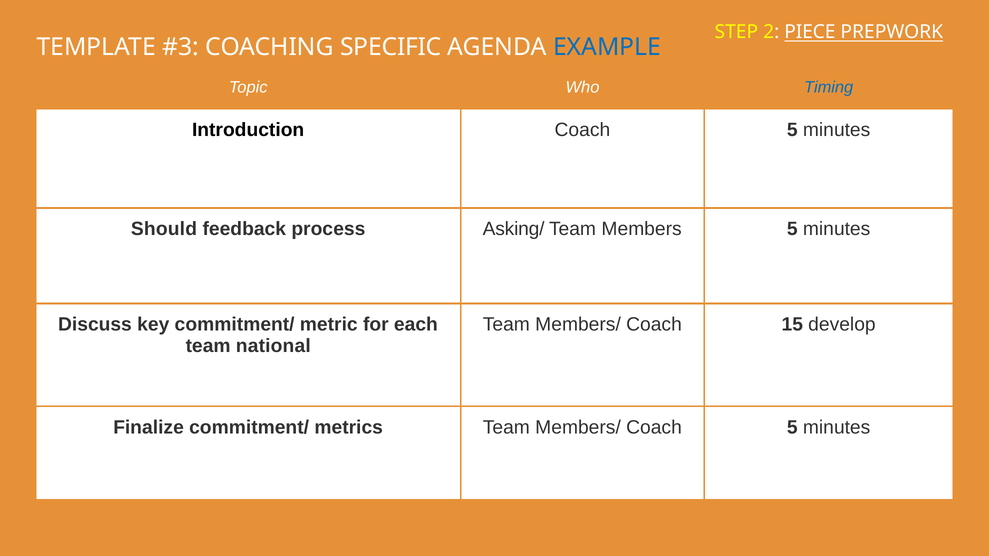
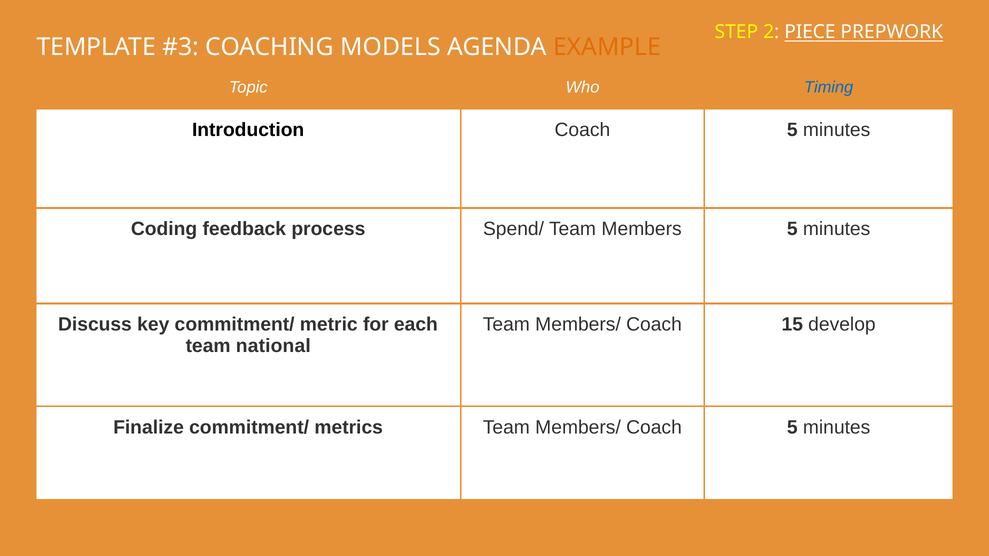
SPECIFIC: SPECIFIC -> MODELS
EXAMPLE colour: blue -> orange
Should: Should -> Coding
Asking/: Asking/ -> Spend/
